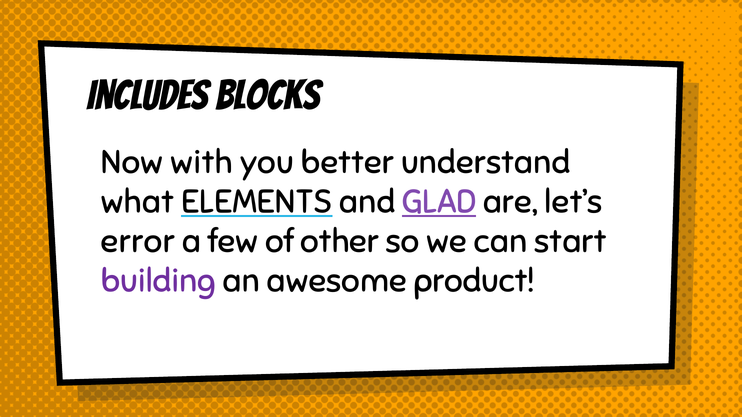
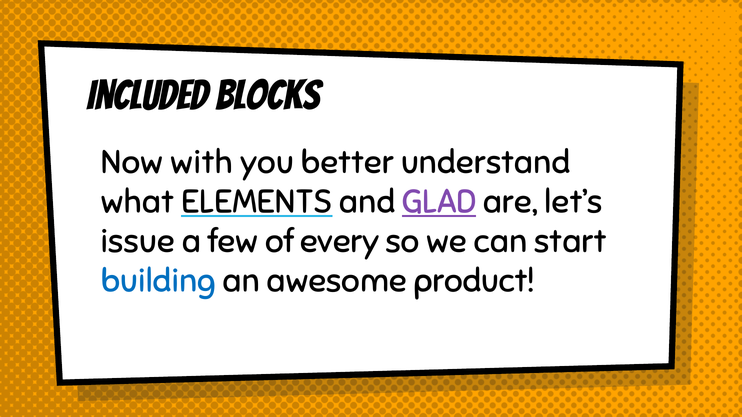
Includes: Includes -> Included
error: error -> issue
other: other -> every
building colour: purple -> blue
